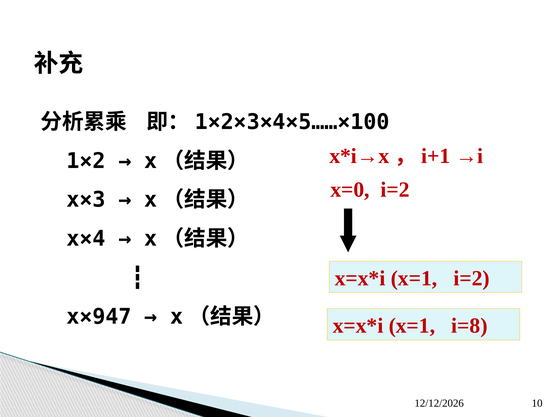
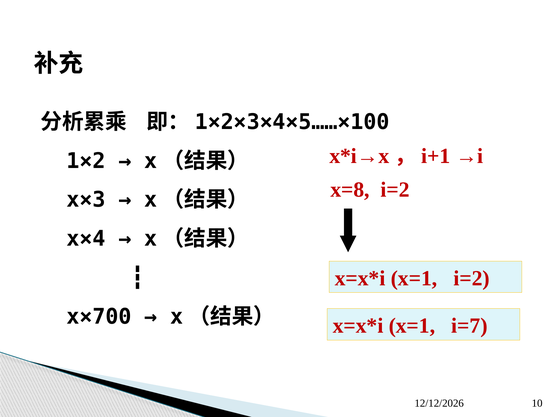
x=0: x=0 -> x=8
x×947: x×947 -> x×700
i=8: i=8 -> i=7
